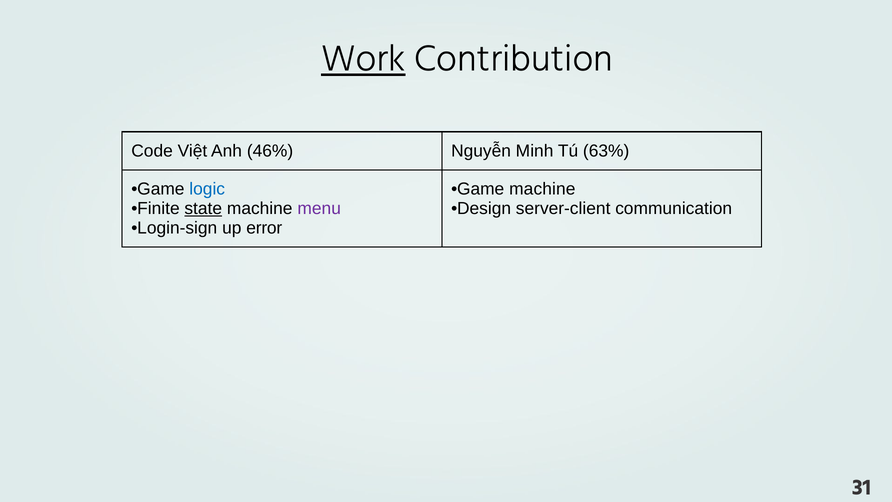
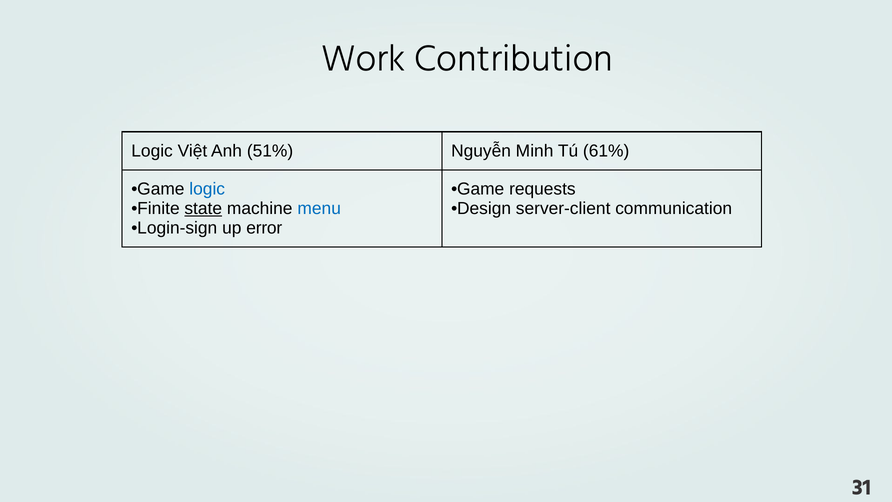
Work underline: present -> none
Code at (152, 151): Code -> Logic
46%: 46% -> 51%
63%: 63% -> 61%
Game machine: machine -> requests
menu colour: purple -> blue
